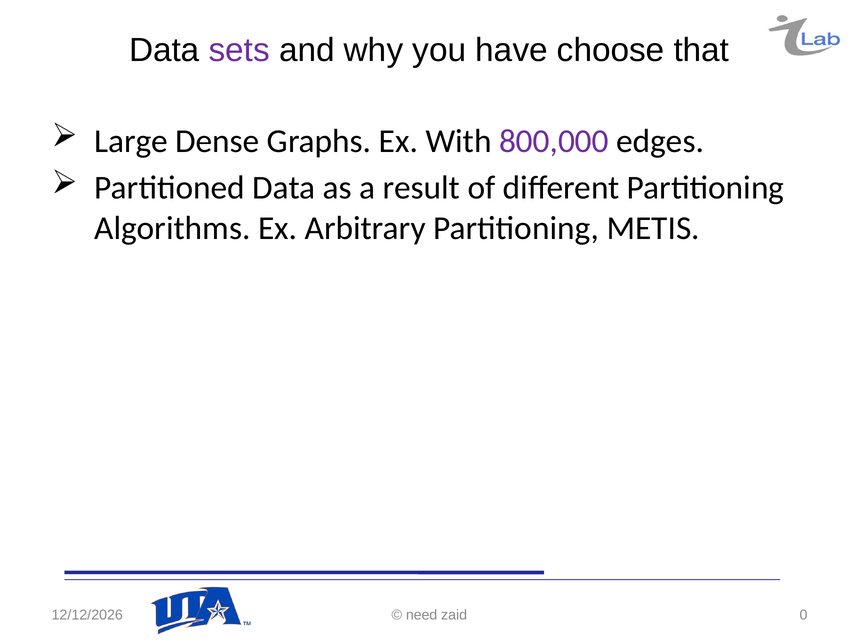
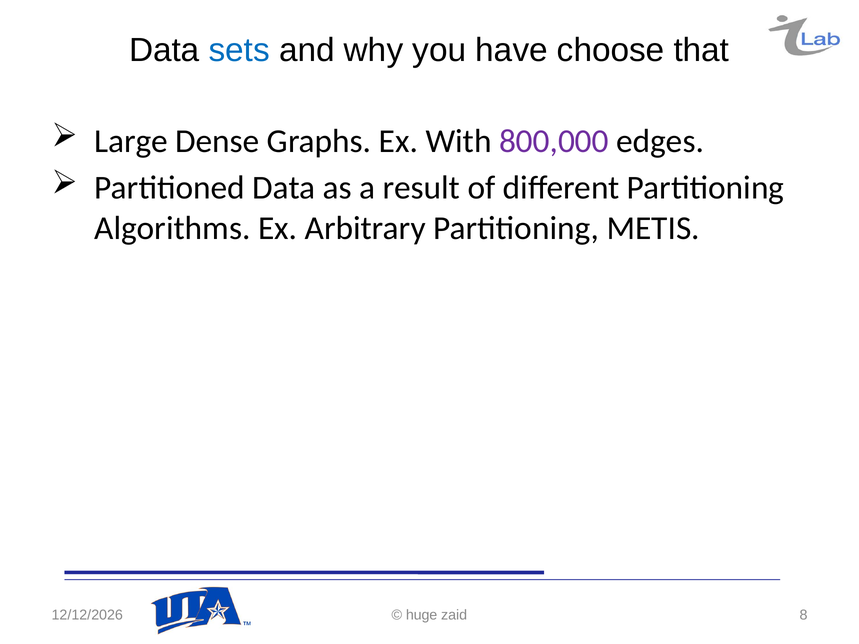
sets colour: purple -> blue
need: need -> huge
0: 0 -> 8
